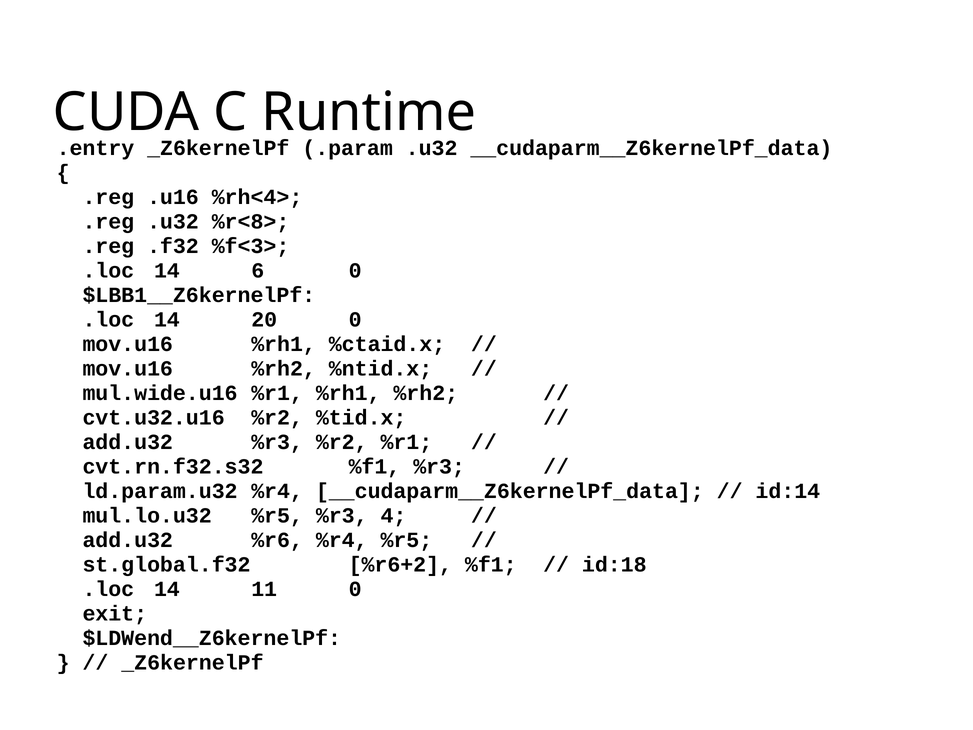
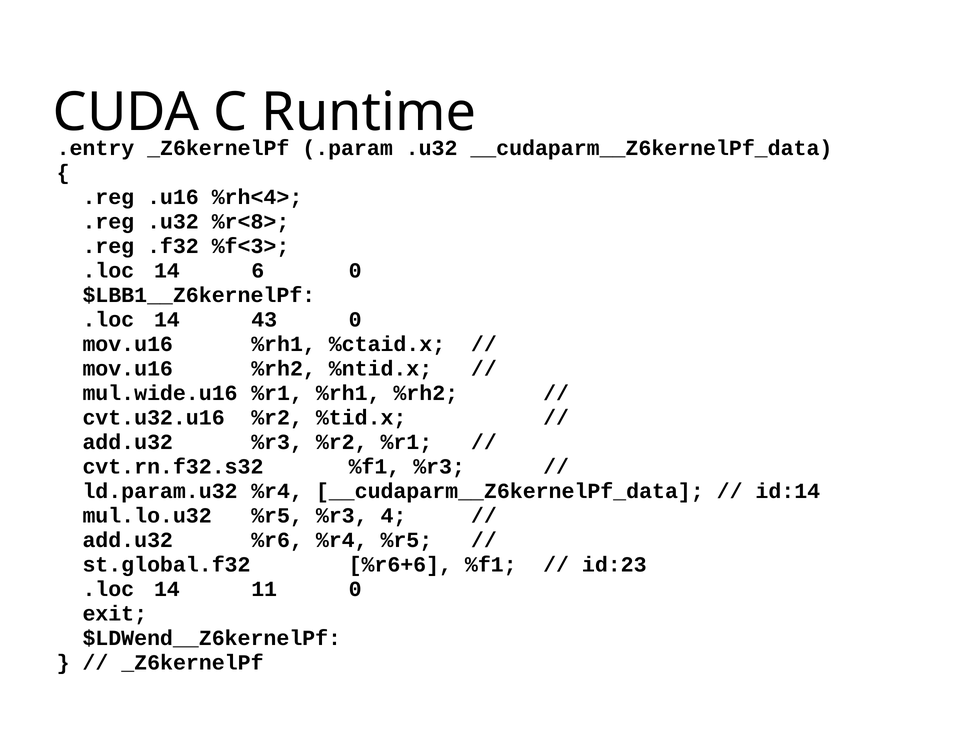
20: 20 -> 43
%r6+2: %r6+2 -> %r6+6
id:18: id:18 -> id:23
